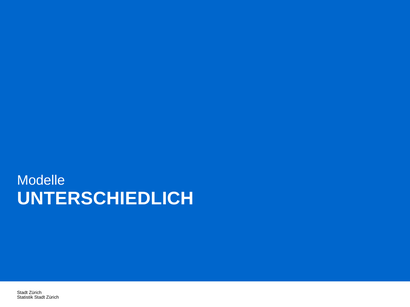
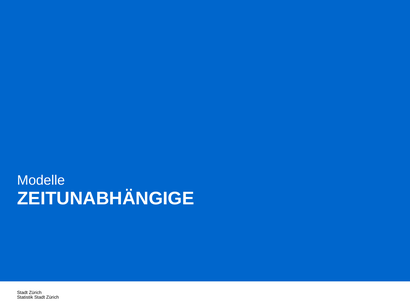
UNTERSCHIEDLICH: UNTERSCHIEDLICH -> ZEITUNABHÄNGIGE
